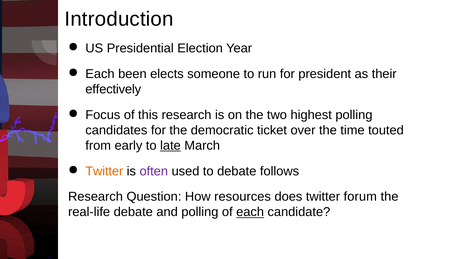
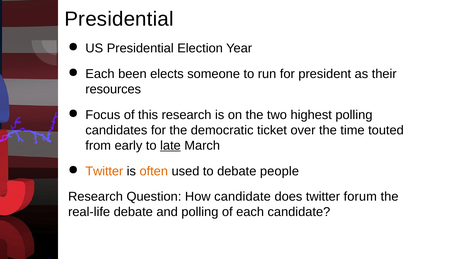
Introduction at (119, 19): Introduction -> Presidential
effectively: effectively -> resources
often colour: purple -> orange
follows: follows -> people
How resources: resources -> candidate
each at (250, 212) underline: present -> none
